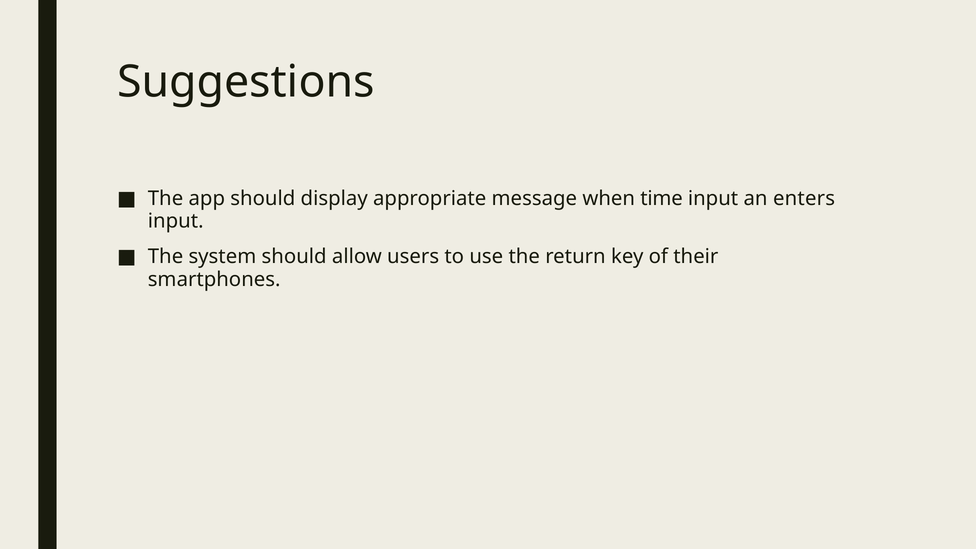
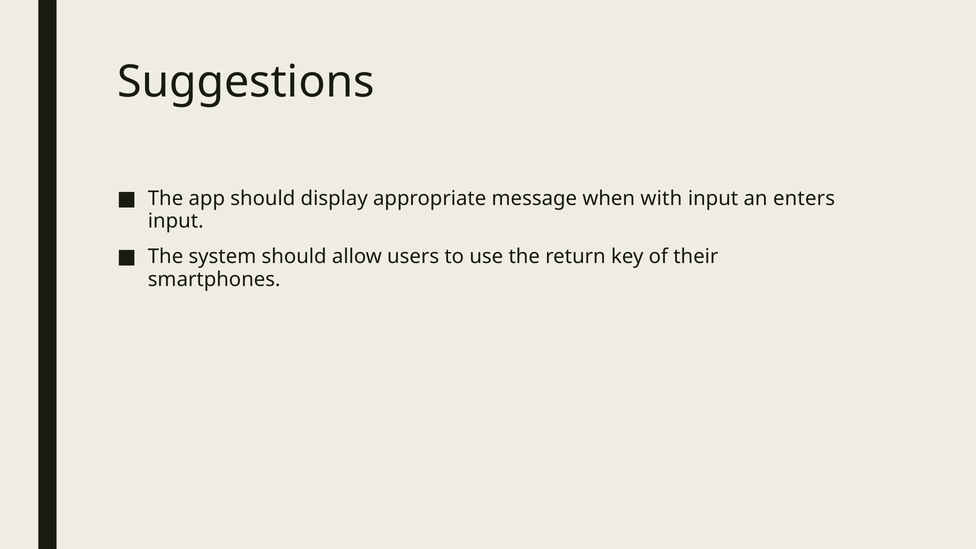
time: time -> with
